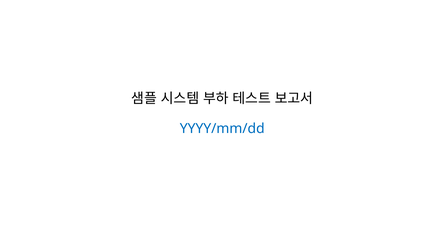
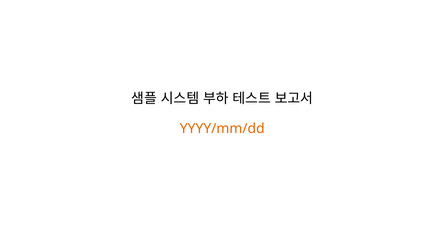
YYYY/mm/dd colour: blue -> orange
